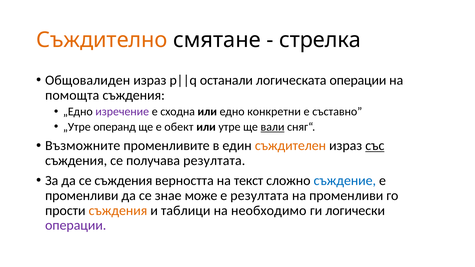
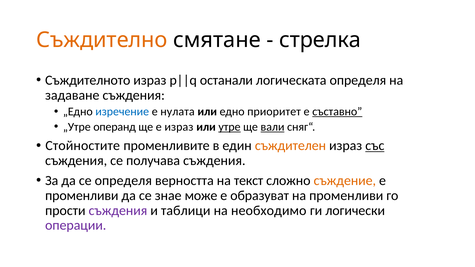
Общовалиден: Общовалиден -> Съждителното
логическата операции: операции -> определя
помощта: помощта -> задаване
изречение colour: purple -> blue
сходна: сходна -> нулата
конкретни: конкретни -> приоритет
съставно underline: none -> present
е обект: обект -> израз
утре underline: none -> present
Възможните: Възможните -> Стойностите
получава резултата: резултата -> съждения
се съждения: съждения -> определя
съждение colour: blue -> orange
е резултата: резултата -> образуват
съждения at (118, 211) colour: orange -> purple
